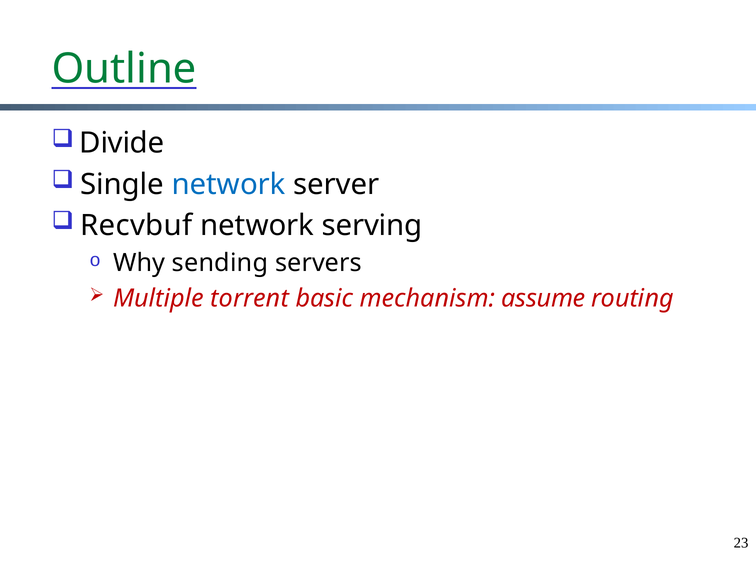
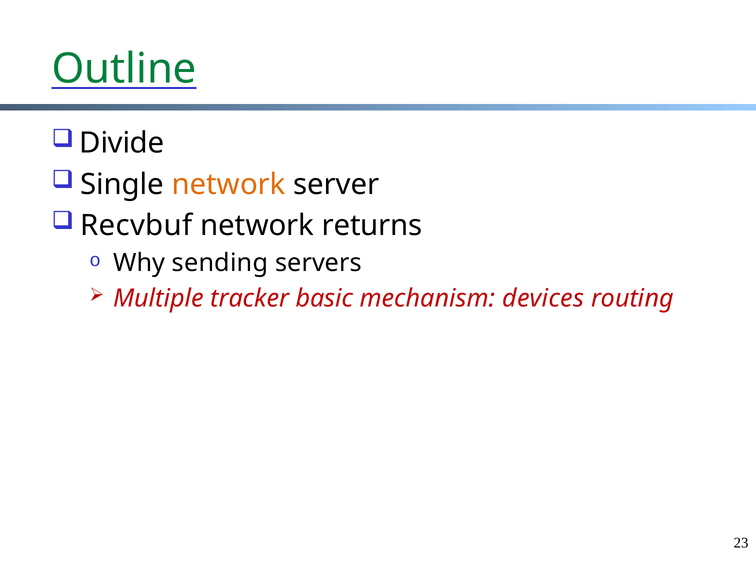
network at (229, 184) colour: blue -> orange
serving: serving -> returns
torrent: torrent -> tracker
assume: assume -> devices
